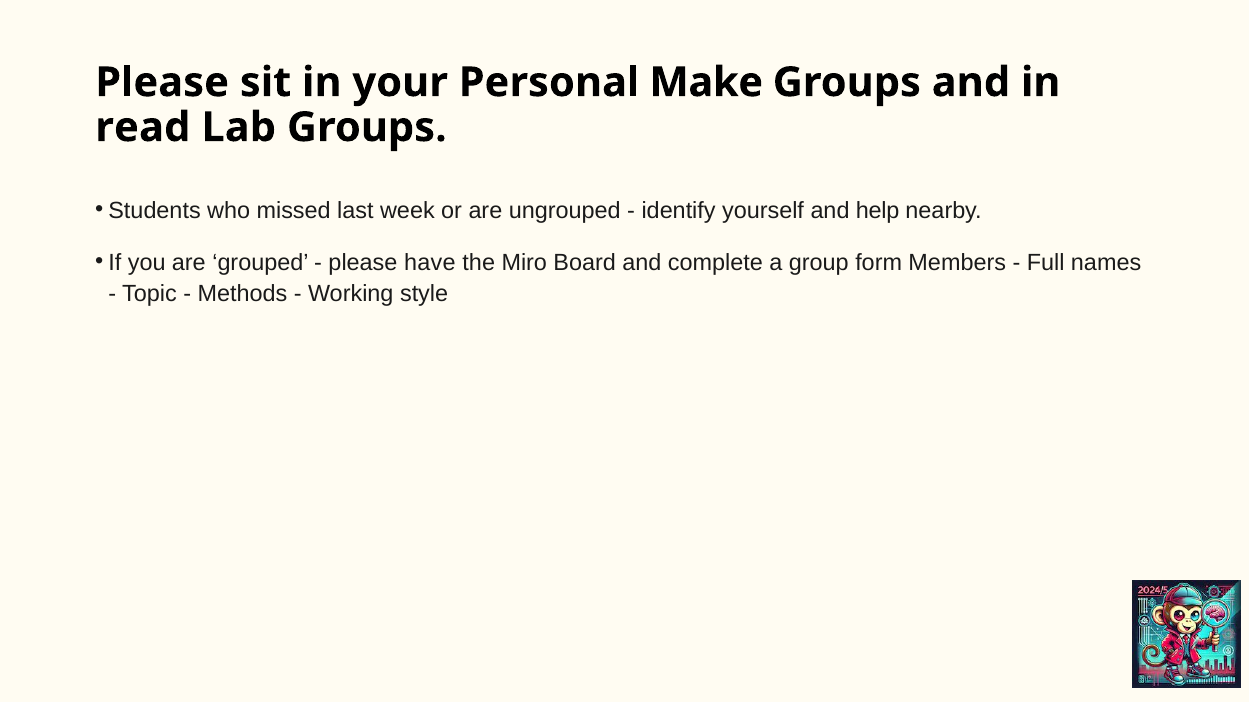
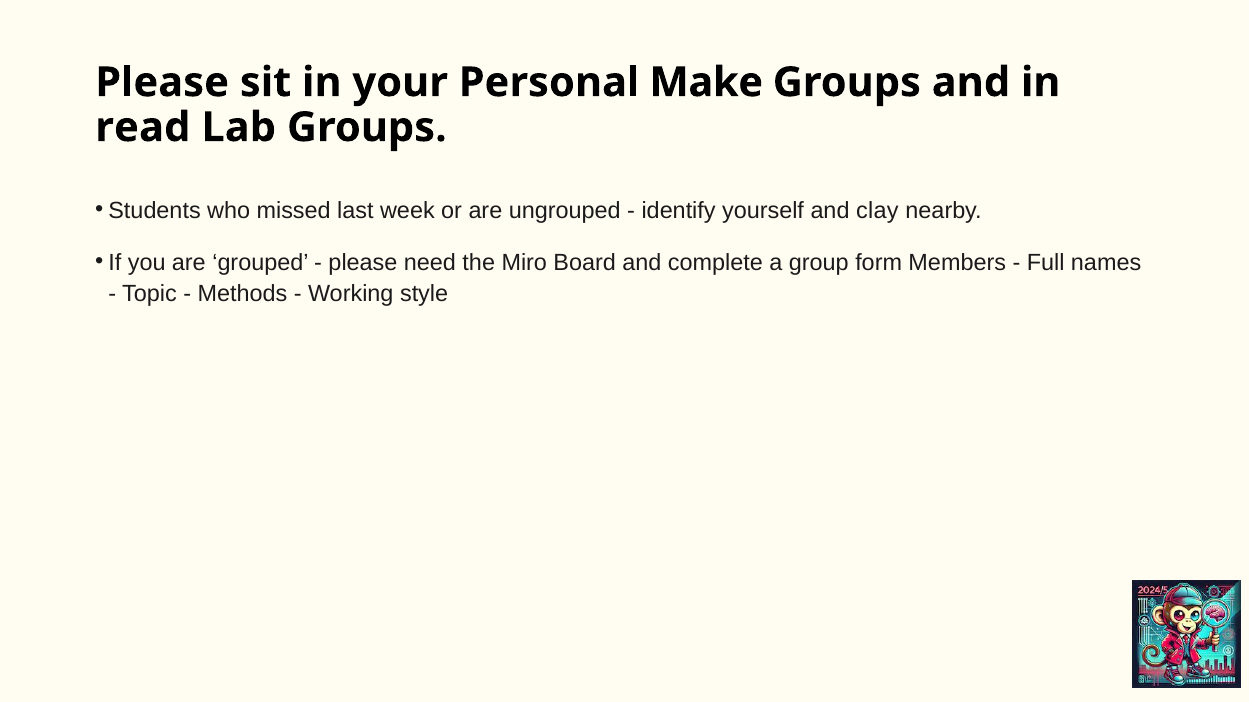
help: help -> clay
have: have -> need
